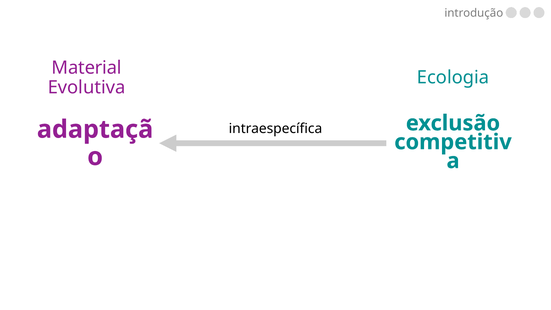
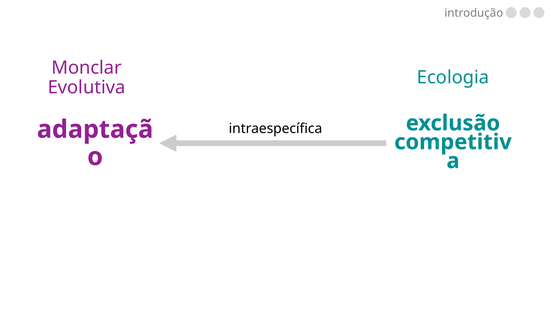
Material: Material -> Monclar
